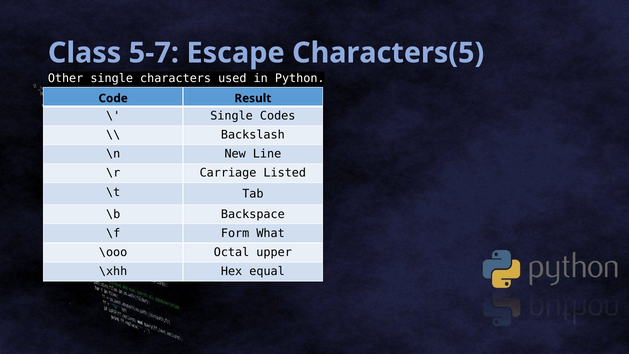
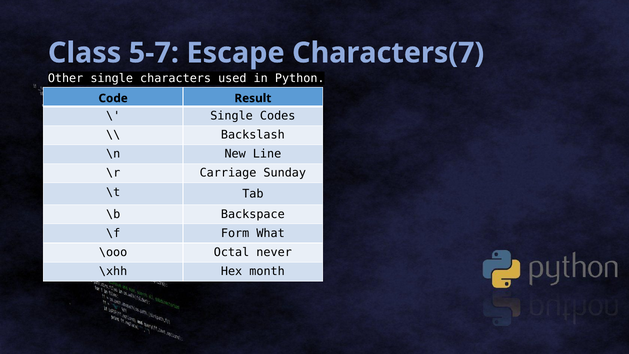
Characters(5: Characters(5 -> Characters(7
Listed: Listed -> Sunday
upper: upper -> never
equal: equal -> month
